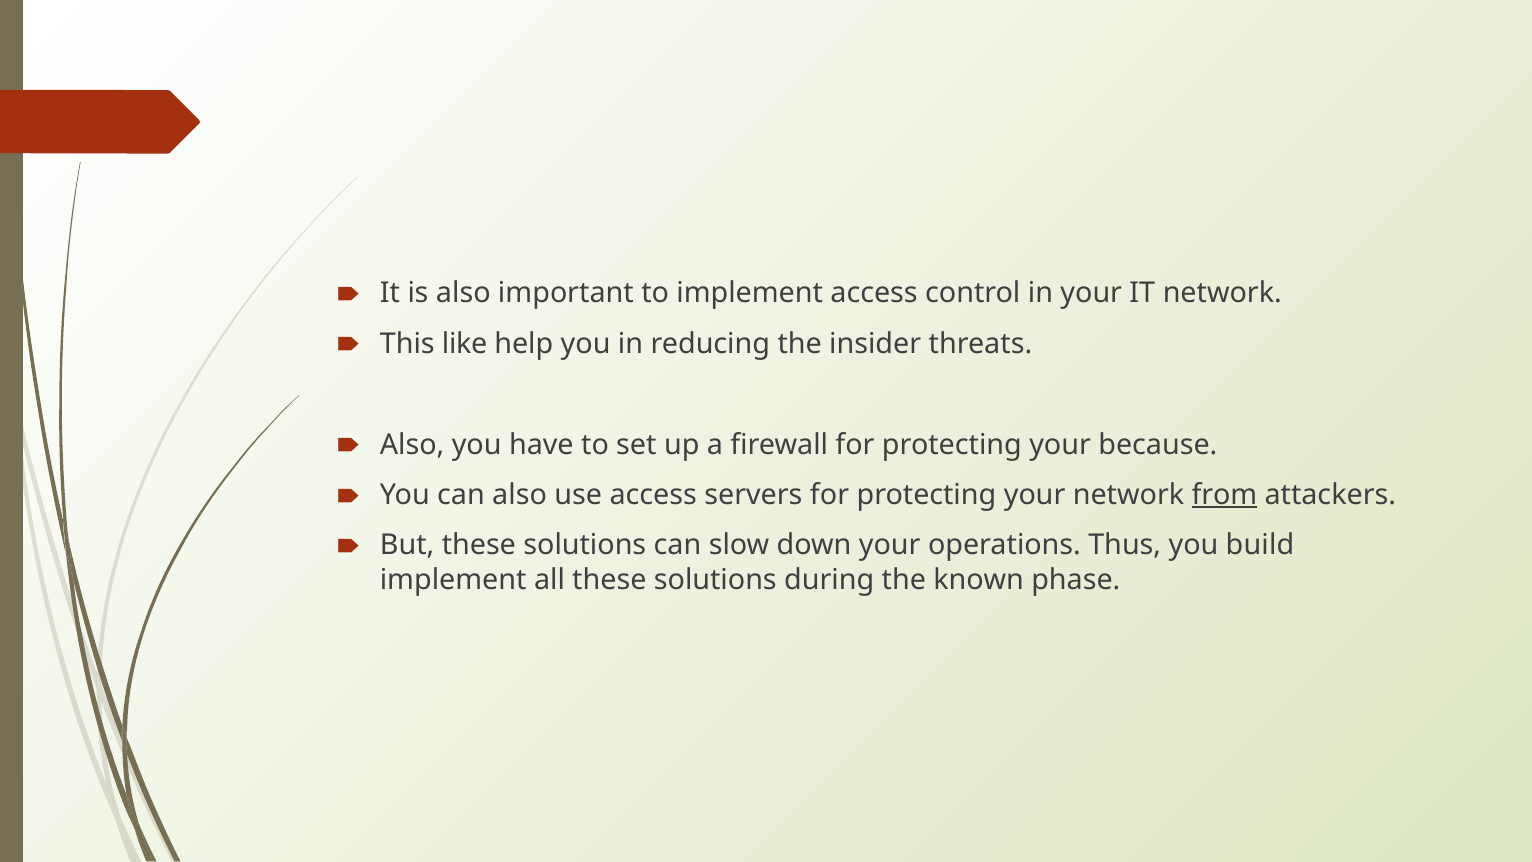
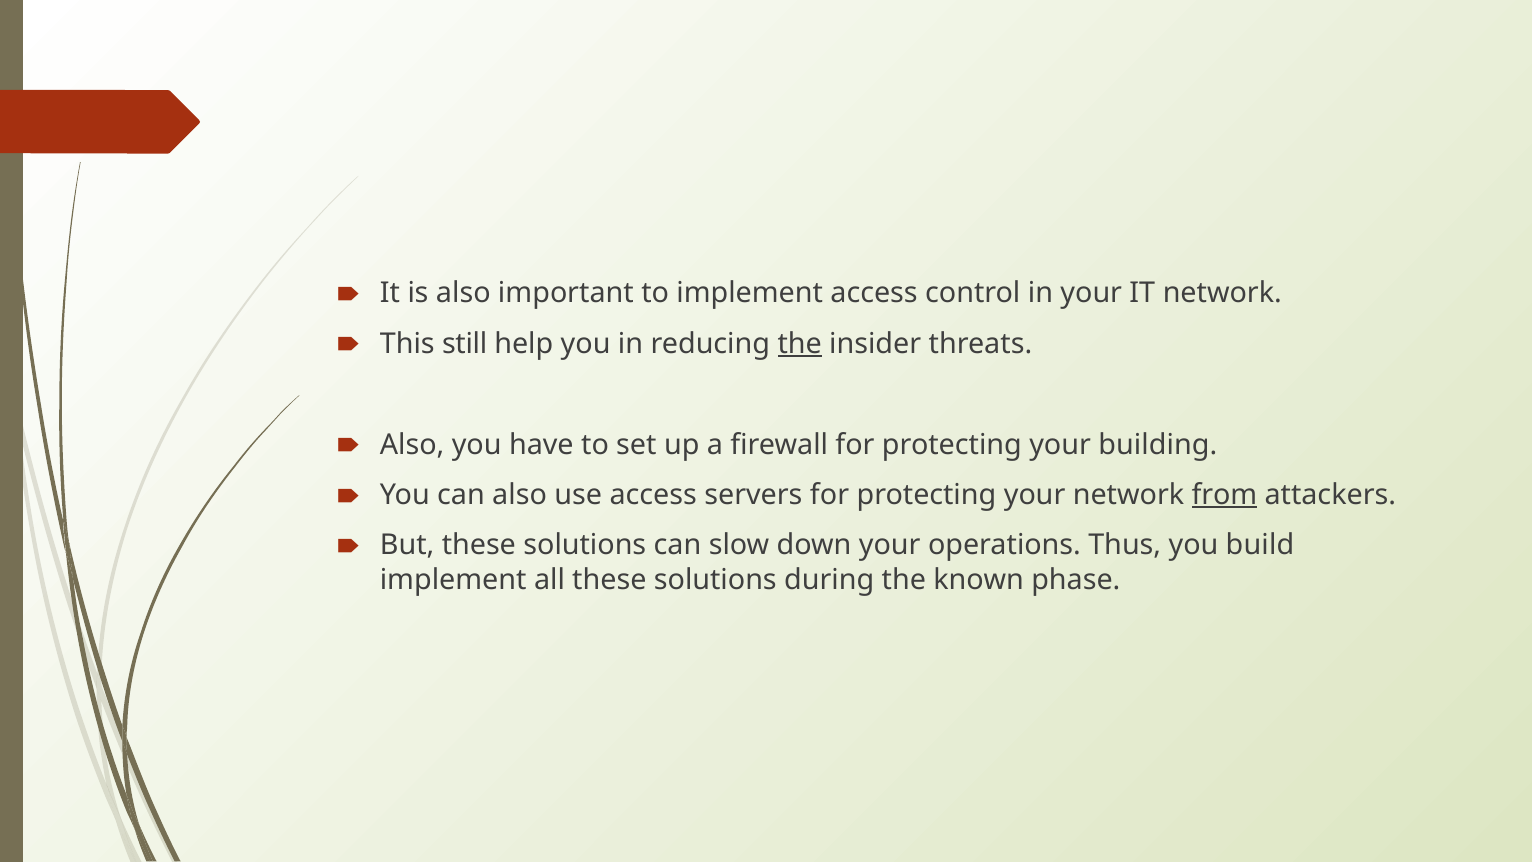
like: like -> still
the at (800, 344) underline: none -> present
because: because -> building
